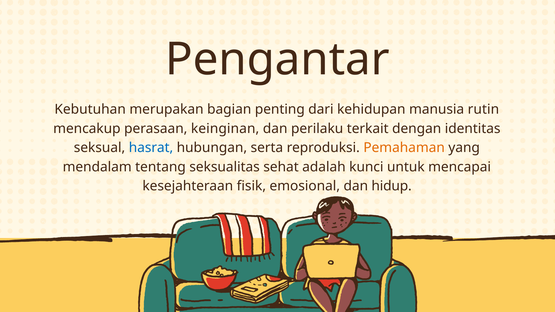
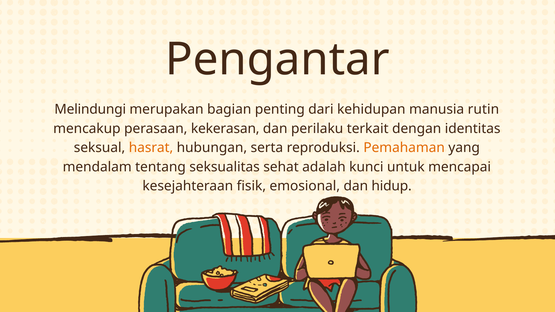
Kebutuhan: Kebutuhan -> Melindungi
keinginan: keinginan -> kekerasan
hasrat colour: blue -> orange
